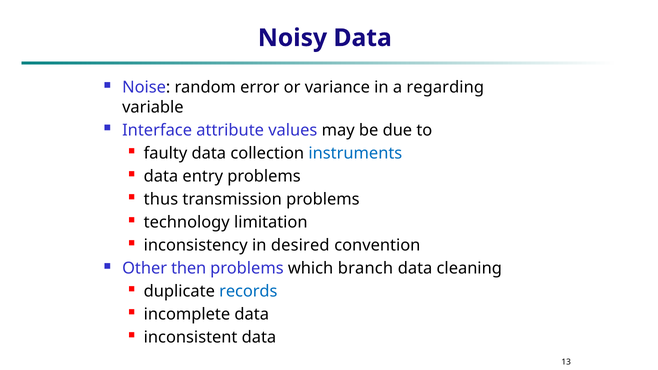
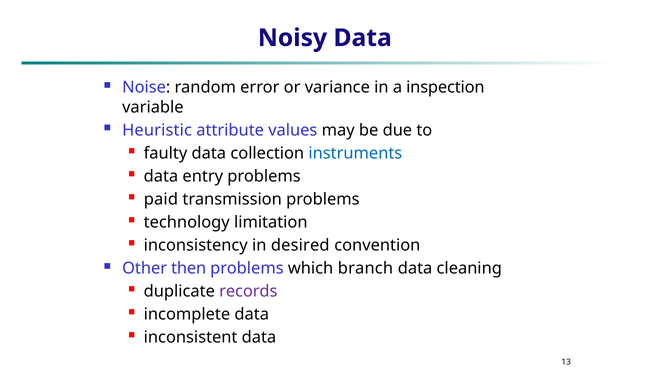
regarding: regarding -> inspection
Interface: Interface -> Heuristic
thus: thus -> paid
records colour: blue -> purple
